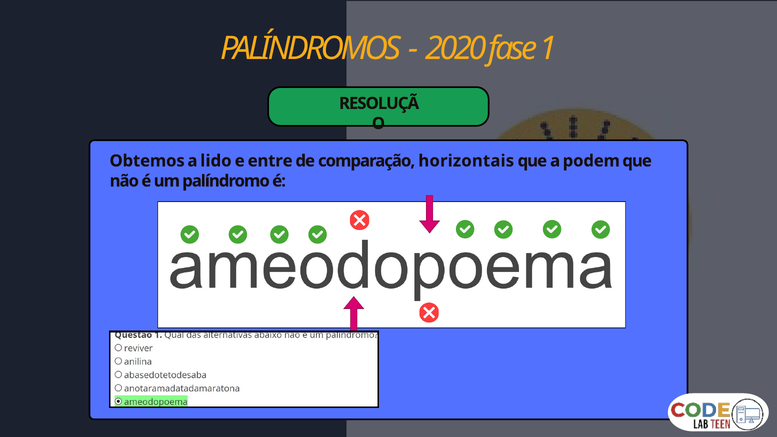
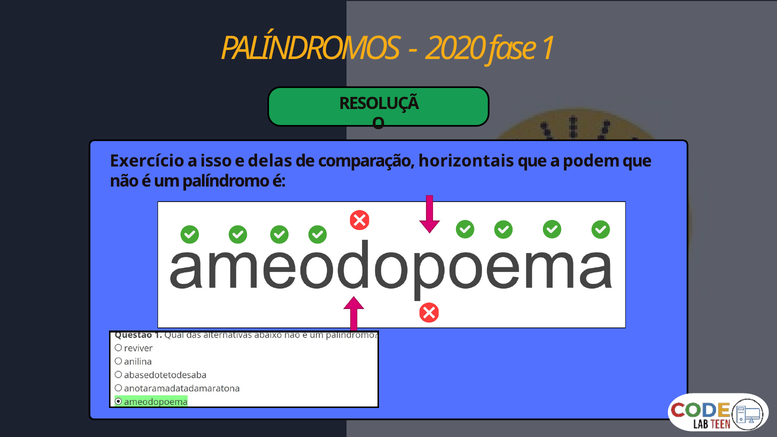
Obtemos: Obtemos -> Exercício
lido: lido -> isso
entre: entre -> delas
